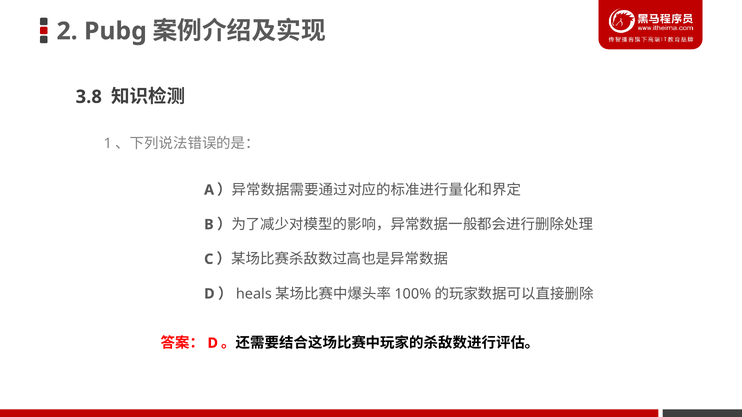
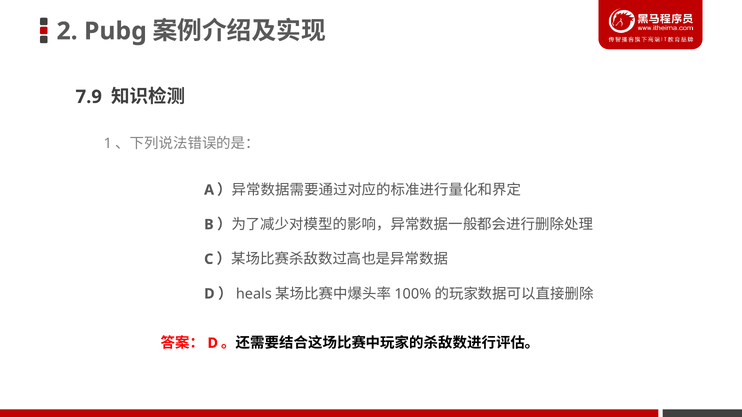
3.8: 3.8 -> 7.9
